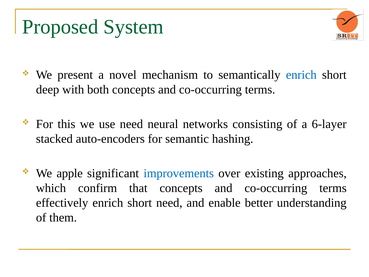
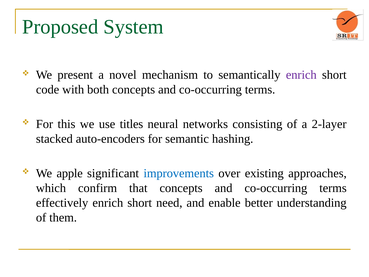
enrich at (301, 75) colour: blue -> purple
deep: deep -> code
use need: need -> titles
6-layer: 6-layer -> 2-layer
